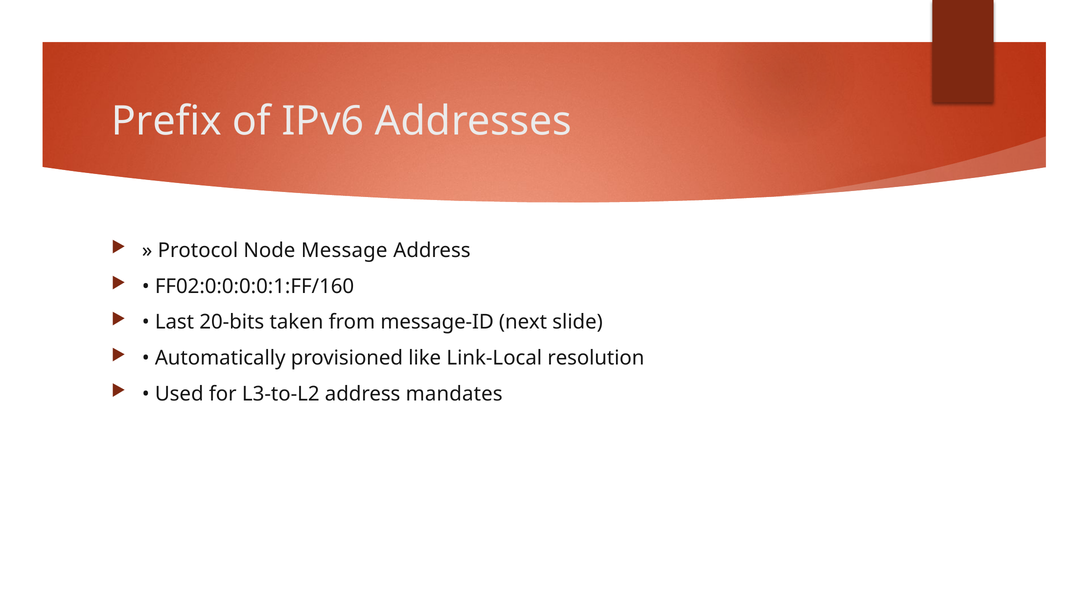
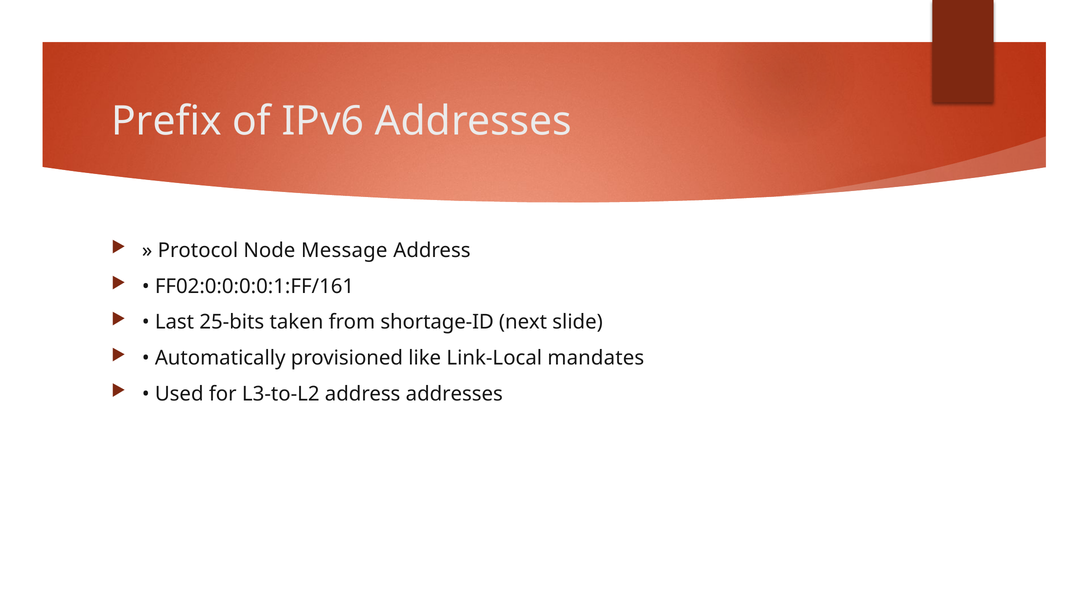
FF02:0:0:0:0:1:FF/160: FF02:0:0:0:0:1:FF/160 -> FF02:0:0:0:0:1:FF/161
20-bits: 20-bits -> 25-bits
message-ID: message-ID -> shortage-ID
resolution: resolution -> mandates
address mandates: mandates -> addresses
